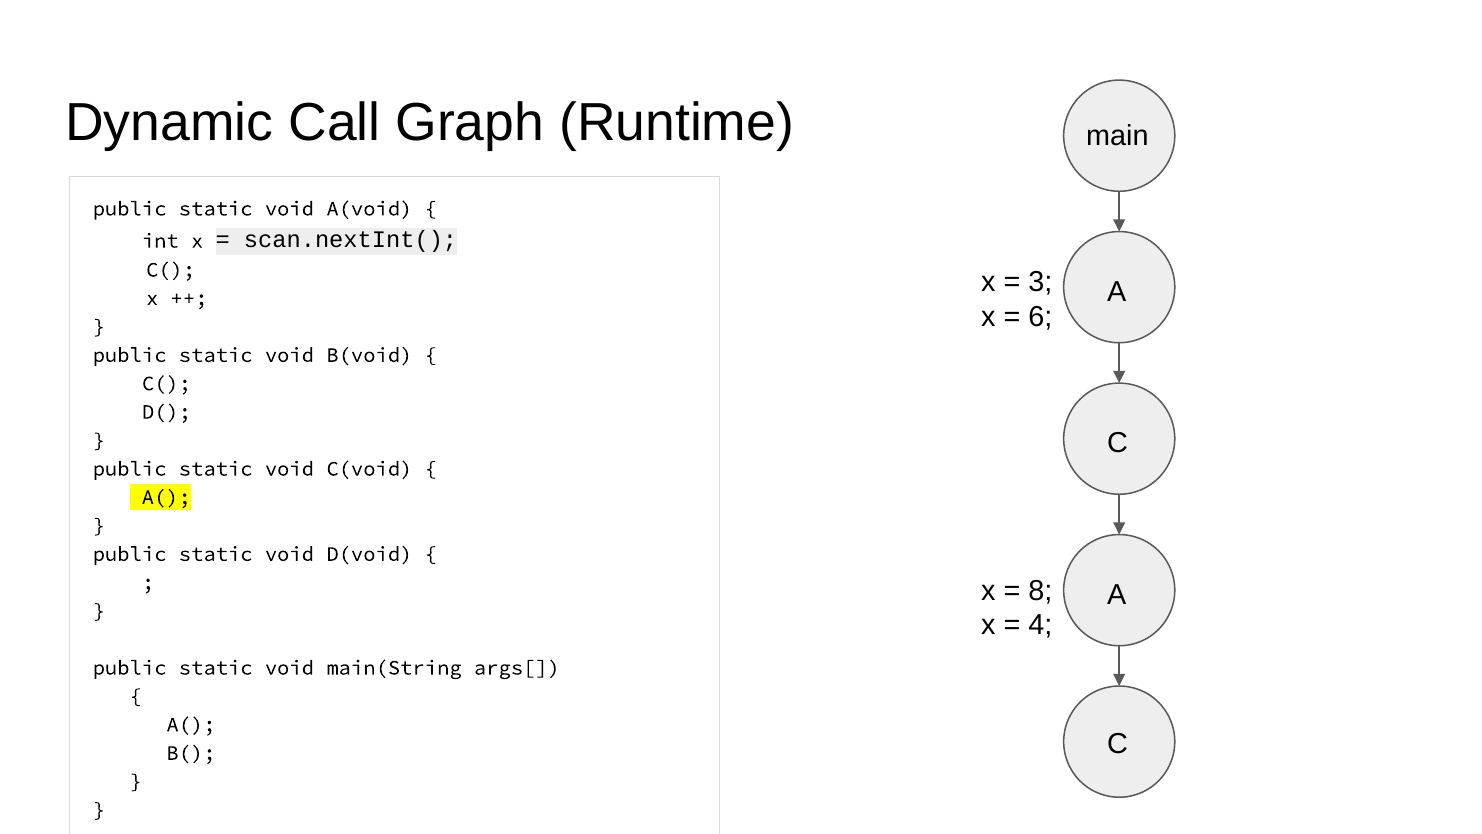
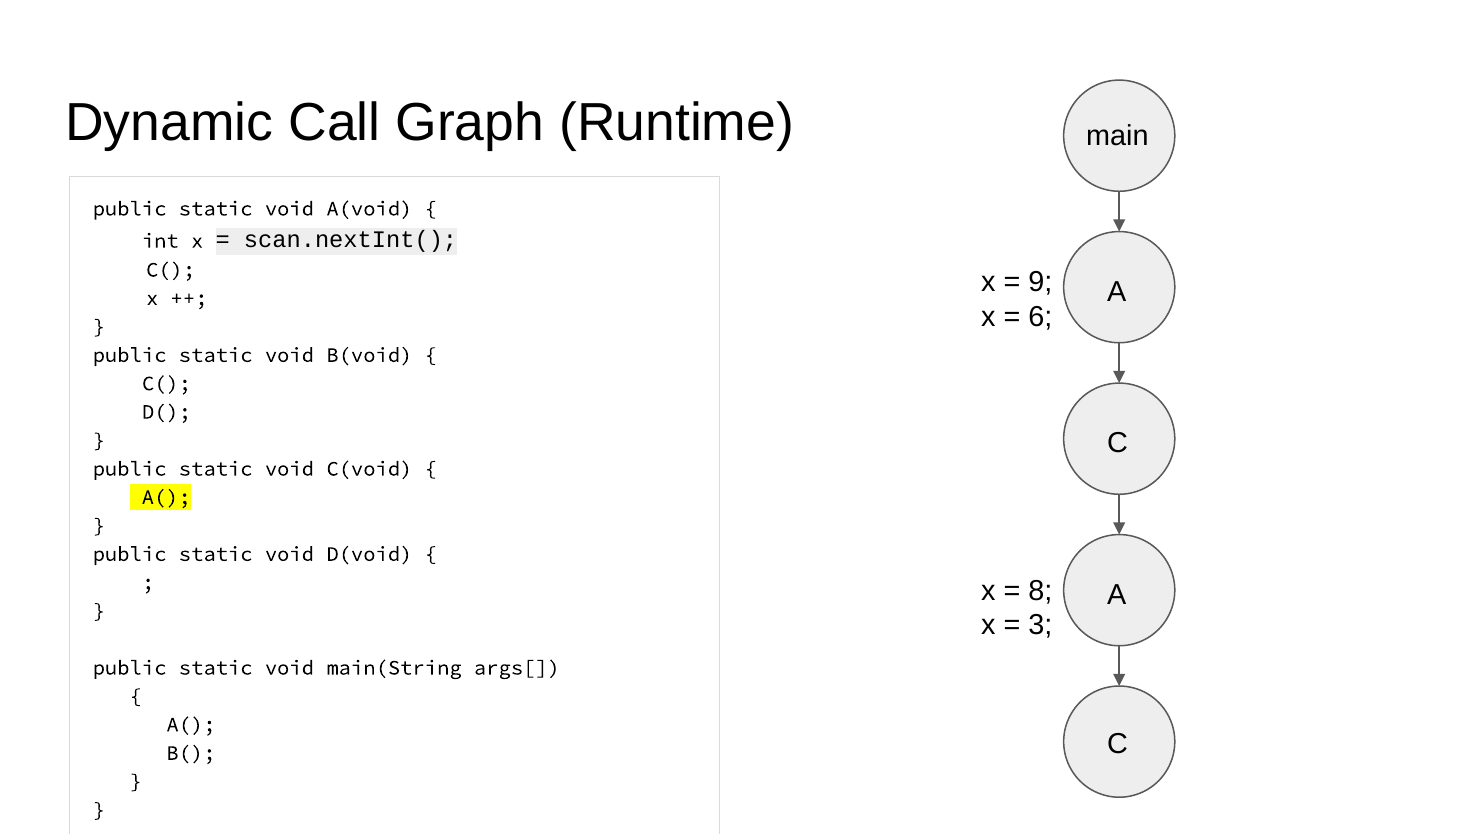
3: 3 -> 9
4: 4 -> 3
